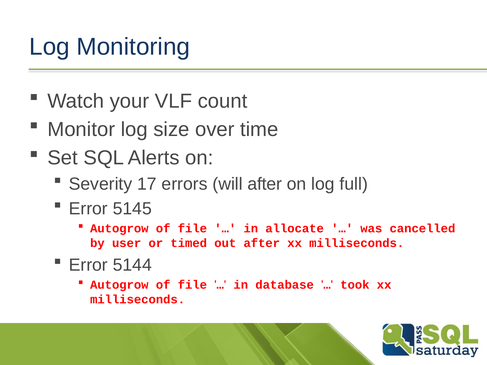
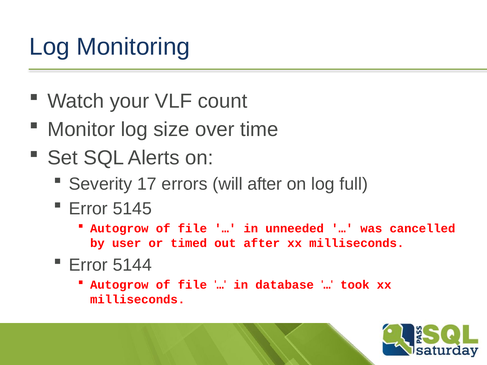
allocate: allocate -> unneeded
